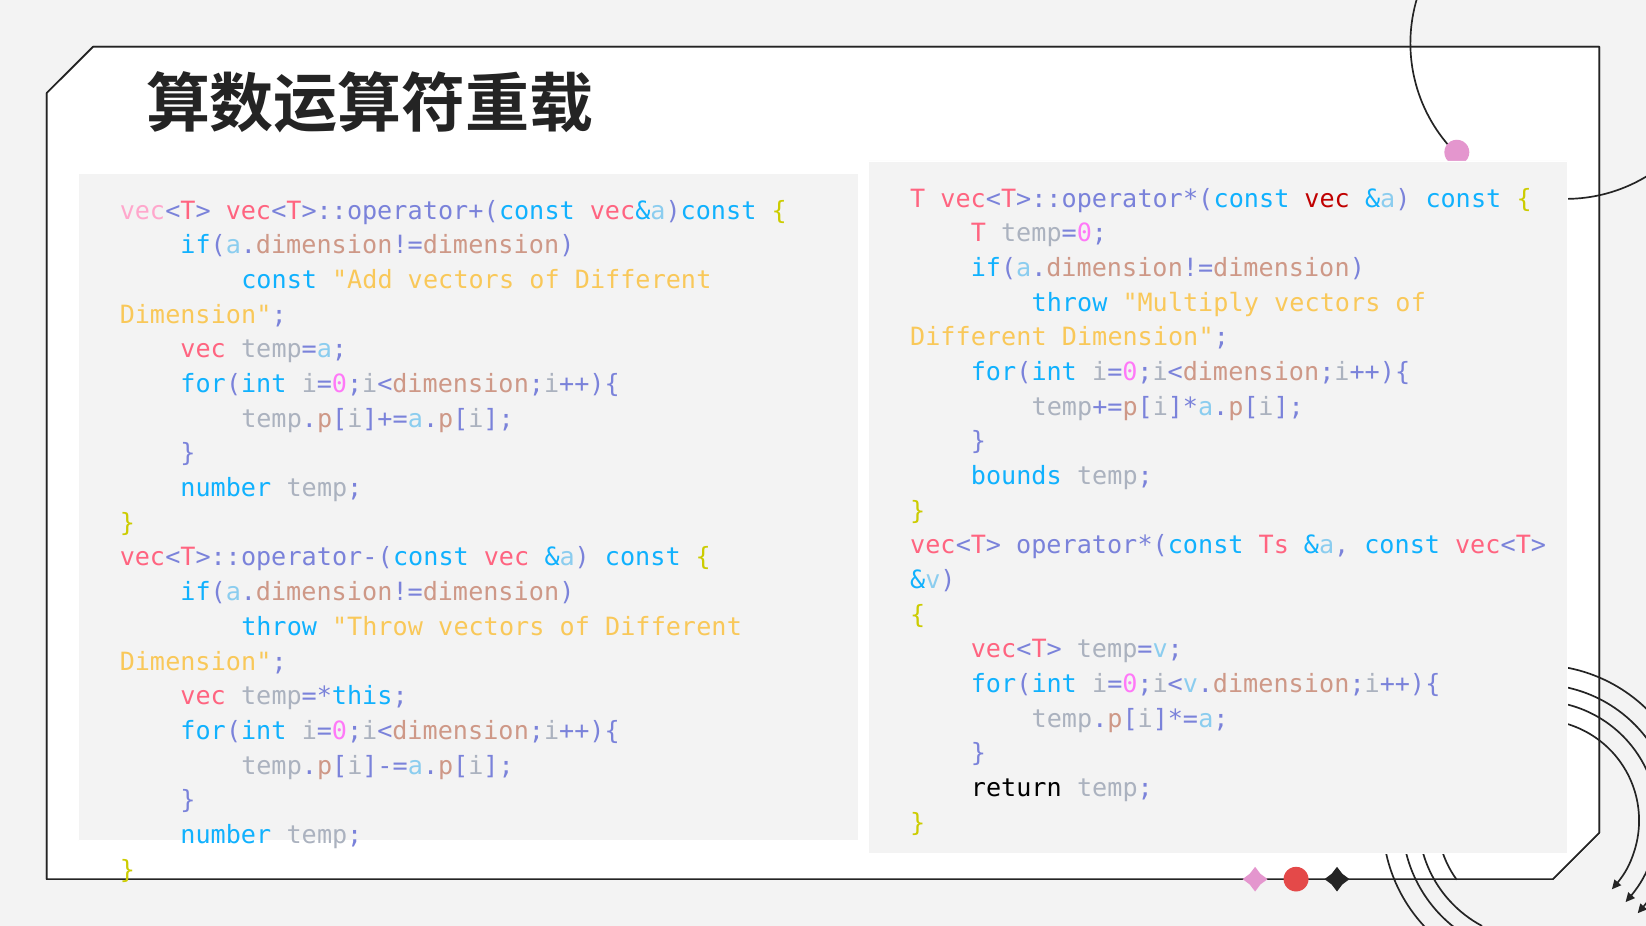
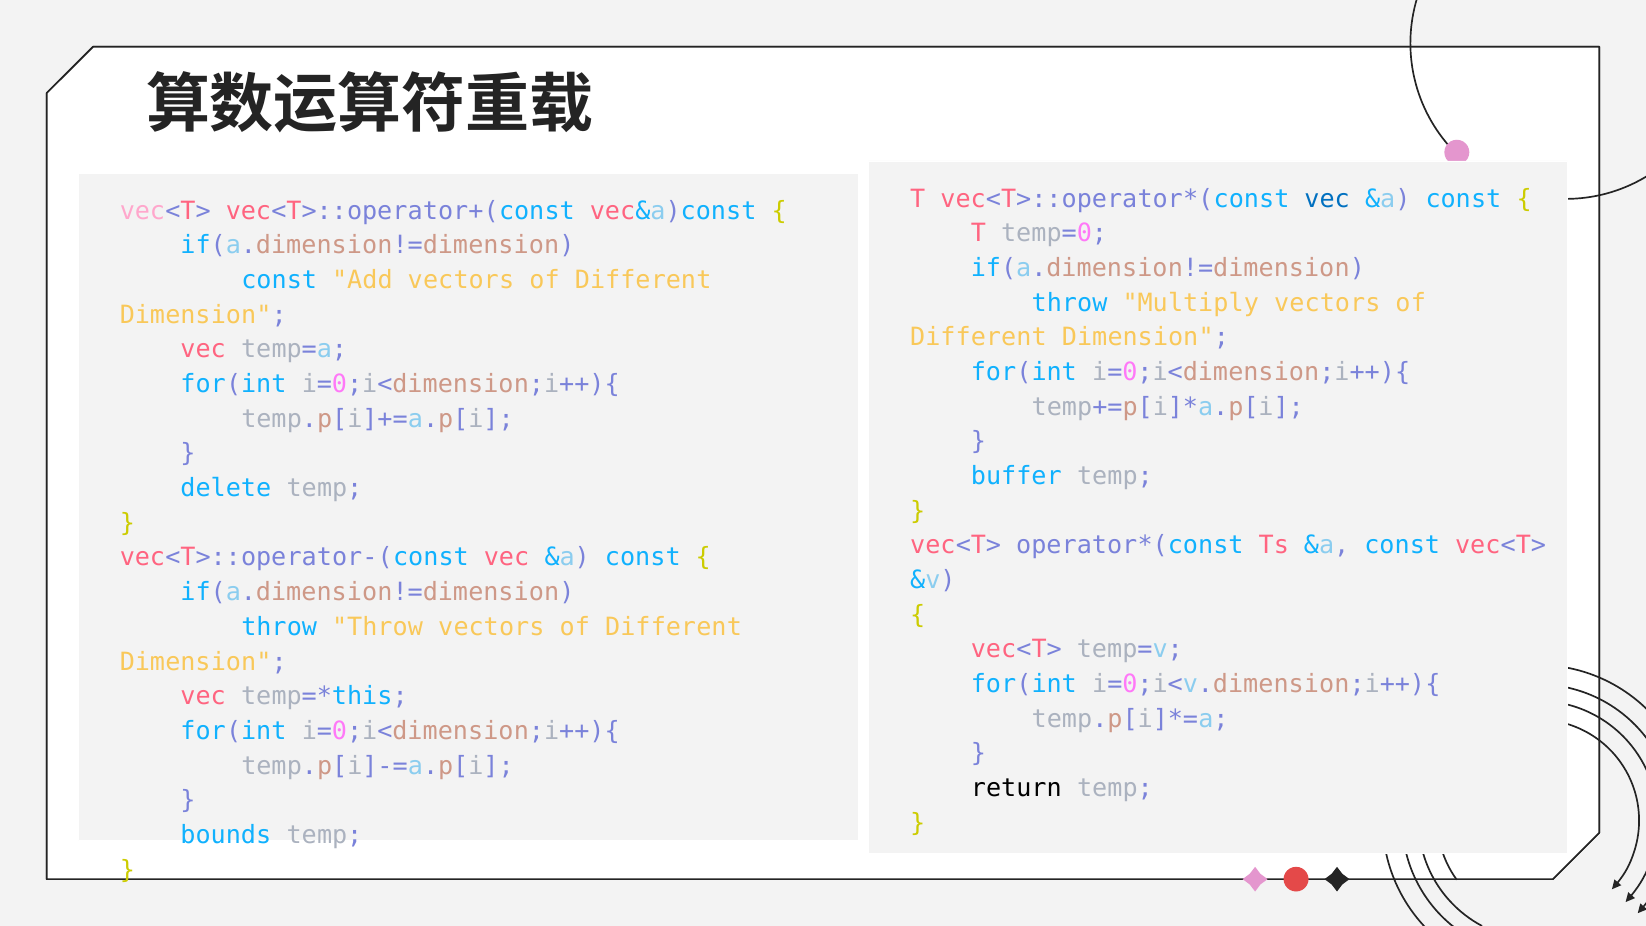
vec at (1327, 199) colour: red -> blue
bounds: bounds -> buffer
number at (226, 488): number -> delete
number at (226, 835): number -> bounds
